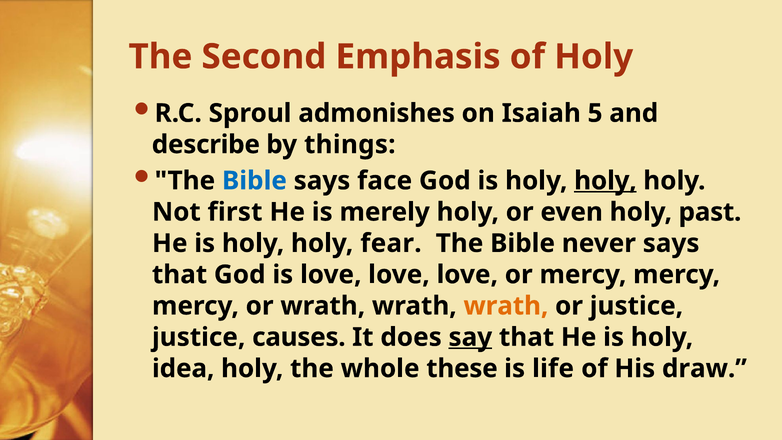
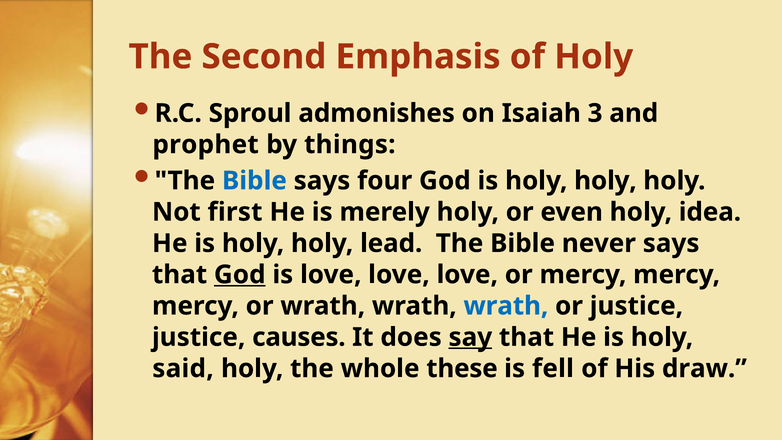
5: 5 -> 3
describe: describe -> prophet
face: face -> four
holy at (605, 181) underline: present -> none
past: past -> idea
fear: fear -> lead
God at (240, 275) underline: none -> present
wrath at (506, 306) colour: orange -> blue
idea: idea -> said
life: life -> fell
